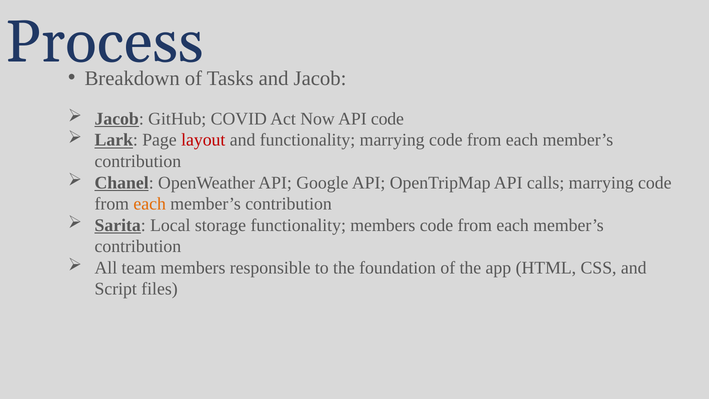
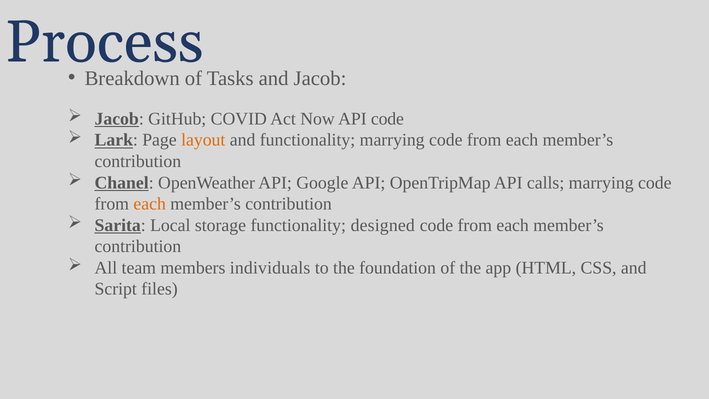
layout colour: red -> orange
functionality members: members -> designed
responsible: responsible -> individuals
